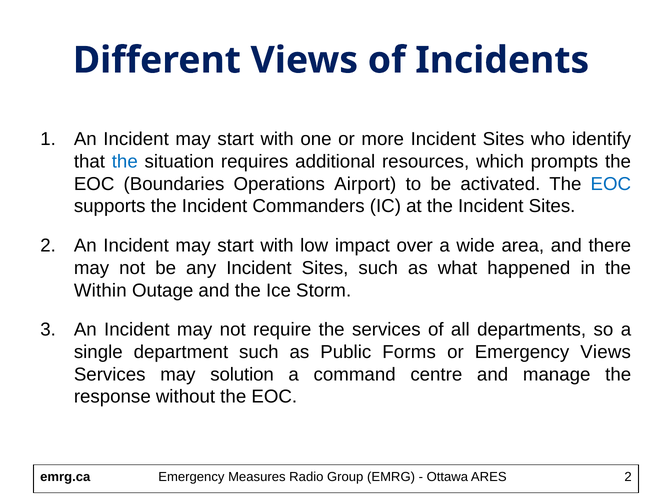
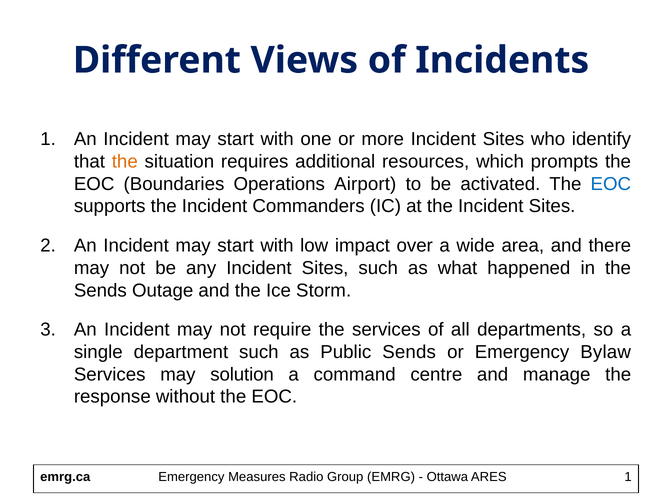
the at (125, 161) colour: blue -> orange
Within at (100, 290): Within -> Sends
Public Forms: Forms -> Sends
Emergency Views: Views -> Bylaw
ARES 2: 2 -> 1
